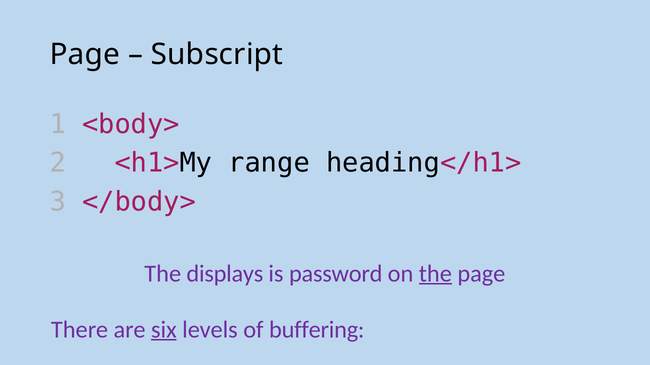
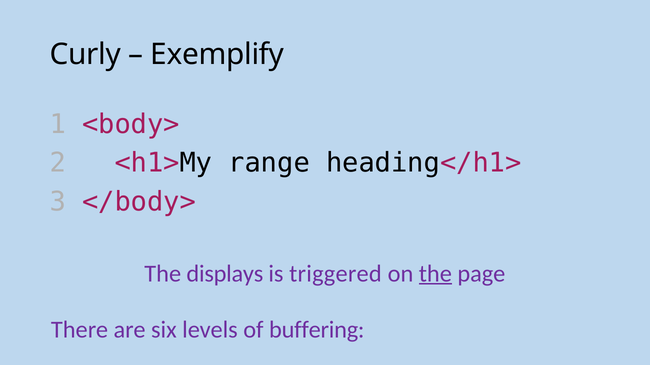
Page at (85, 55): Page -> Curly
Subscript: Subscript -> Exemplify
password: password -> triggered
six underline: present -> none
